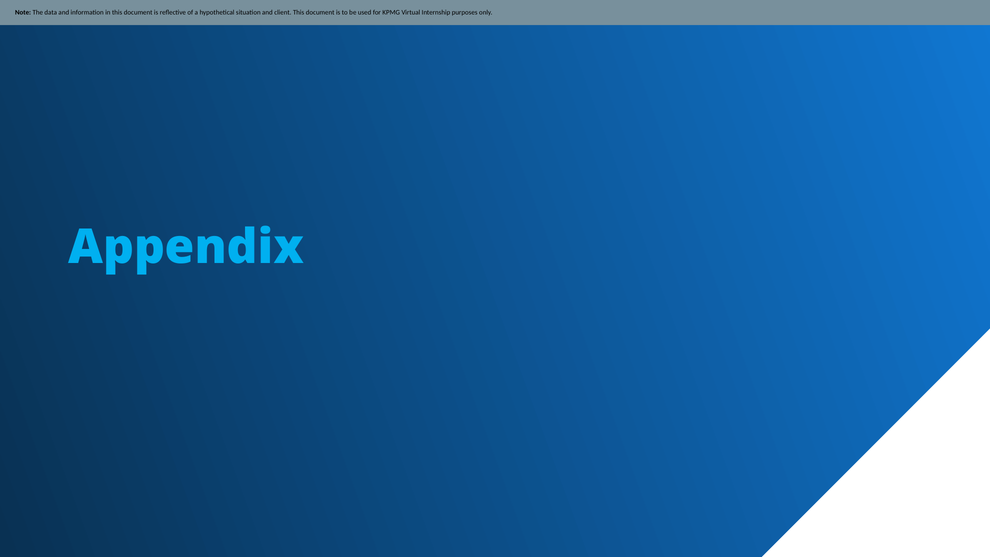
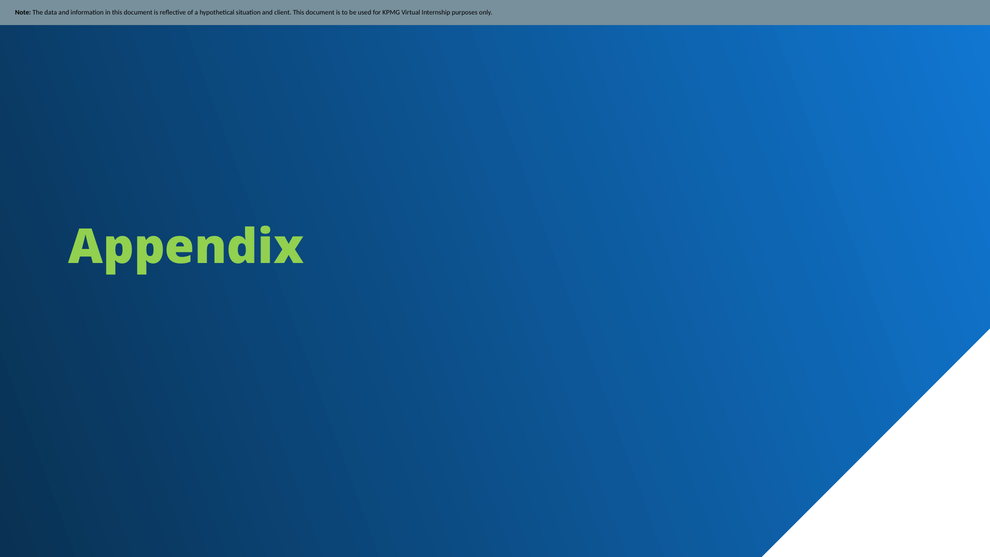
Appendix colour: light blue -> light green
